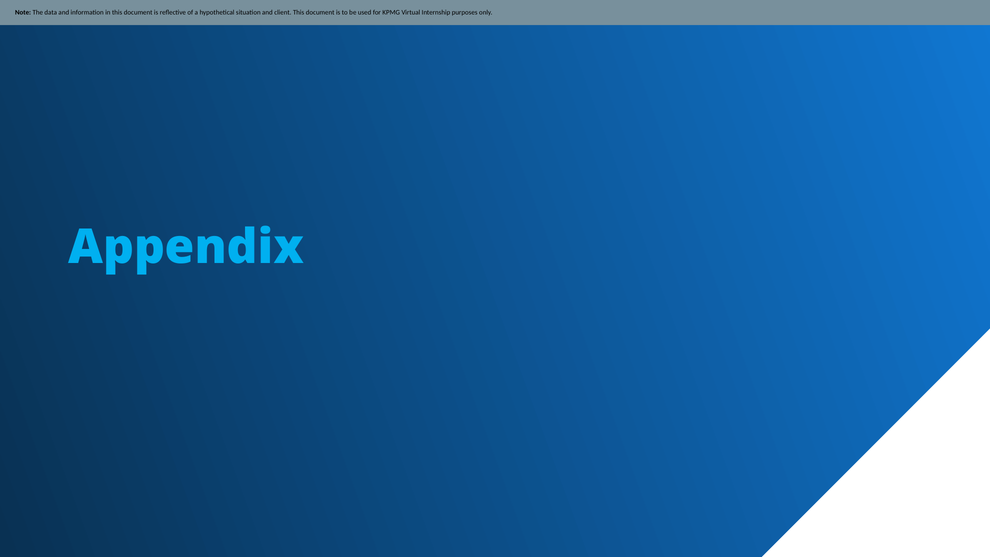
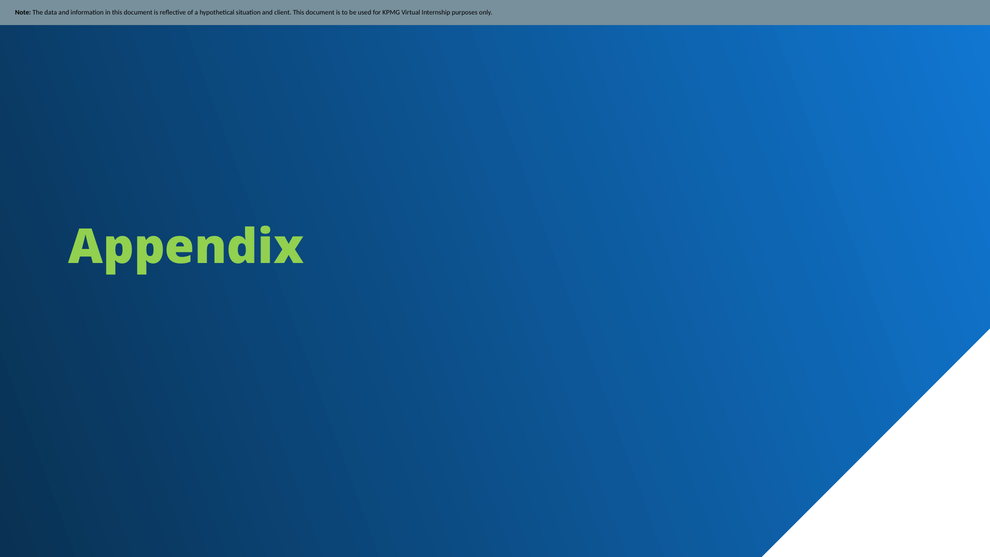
Appendix colour: light blue -> light green
